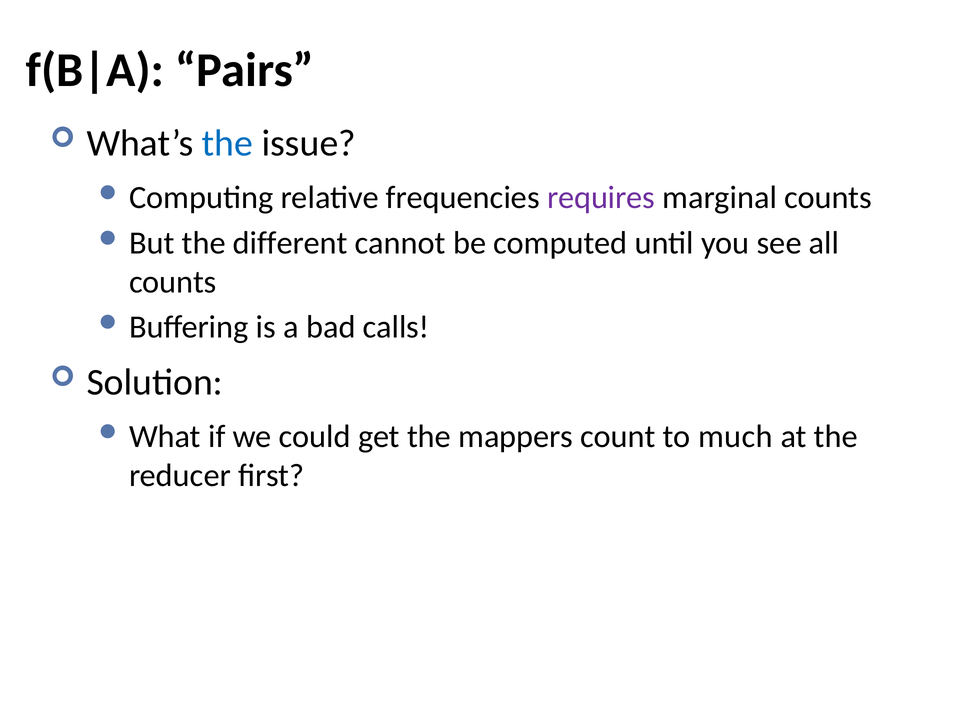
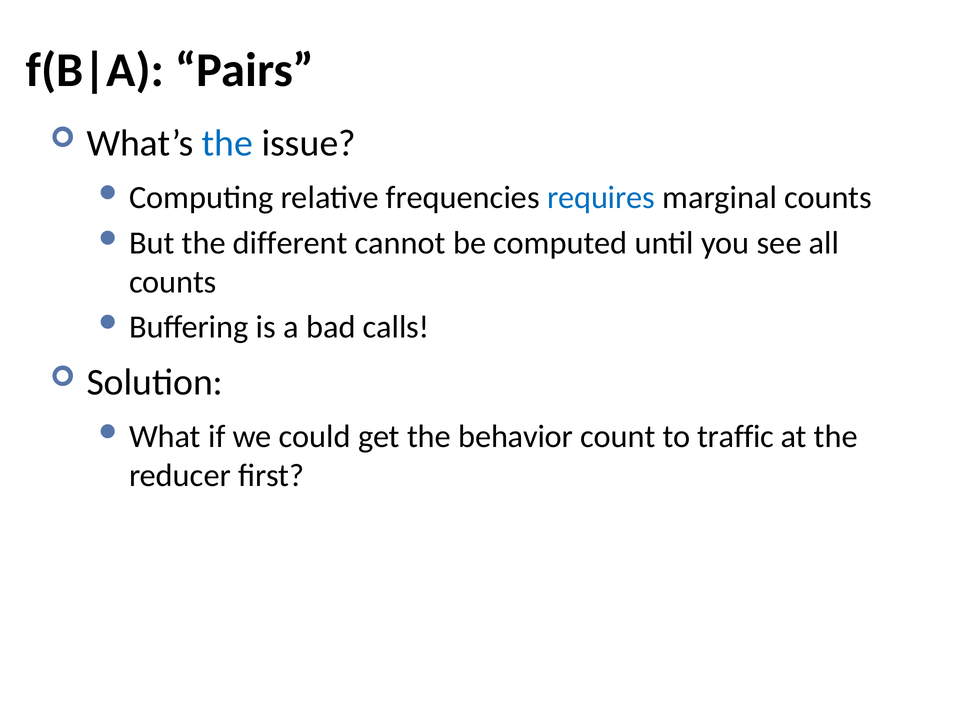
requires colour: purple -> blue
mappers: mappers -> behavior
much: much -> traffic
